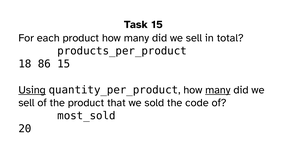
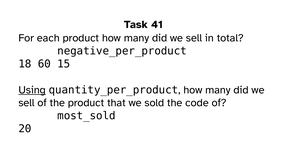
Task 15: 15 -> 41
products_per_product: products_per_product -> negative_per_product
86: 86 -> 60
many at (218, 90) underline: present -> none
